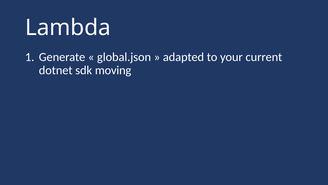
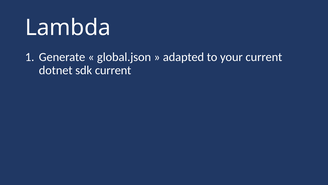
sdk moving: moving -> current
